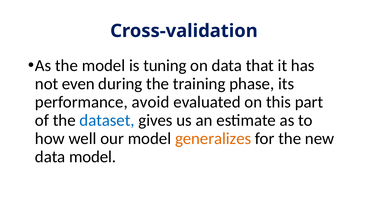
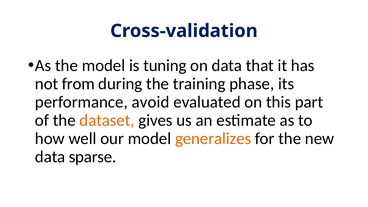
even: even -> from
dataset colour: blue -> orange
data model: model -> sparse
